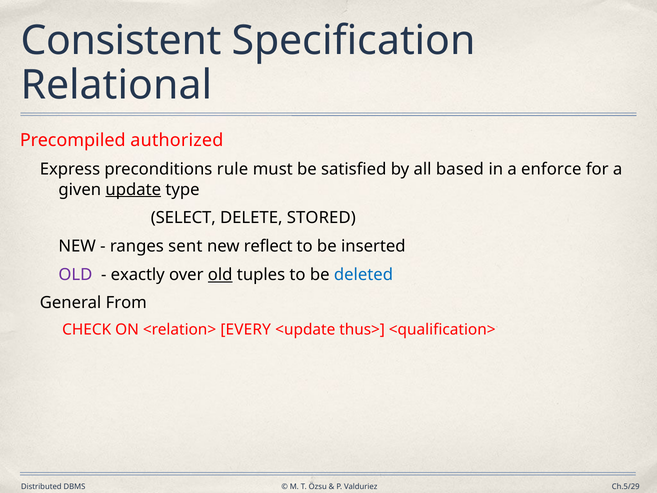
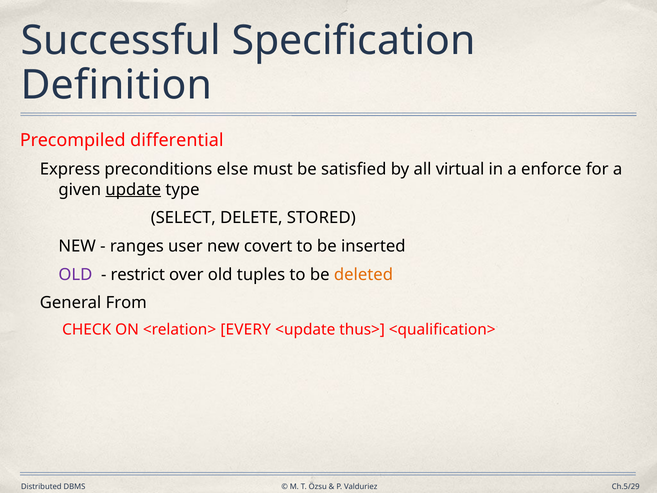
Consistent: Consistent -> Successful
Relational: Relational -> Definition
authorized: authorized -> differential
rule: rule -> else
based: based -> virtual
sent: sent -> user
reflect: reflect -> covert
exactly: exactly -> restrict
old at (220, 274) underline: present -> none
deleted colour: blue -> orange
